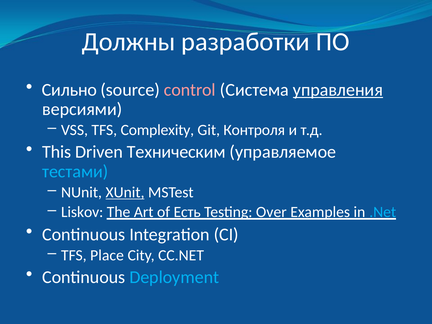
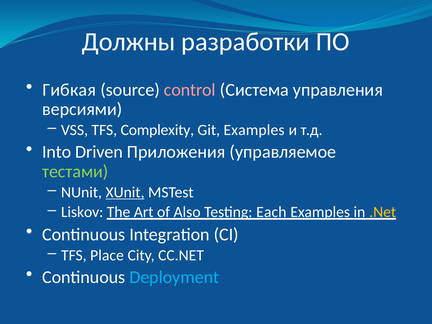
Сильно: Сильно -> Гибкая
управления underline: present -> none
Git Контроля: Контроля -> Examples
This: This -> Into
Техническим: Техническим -> Приложения
тестами colour: light blue -> light green
Есть: Есть -> Also
Over: Over -> Each
.Net colour: light blue -> yellow
